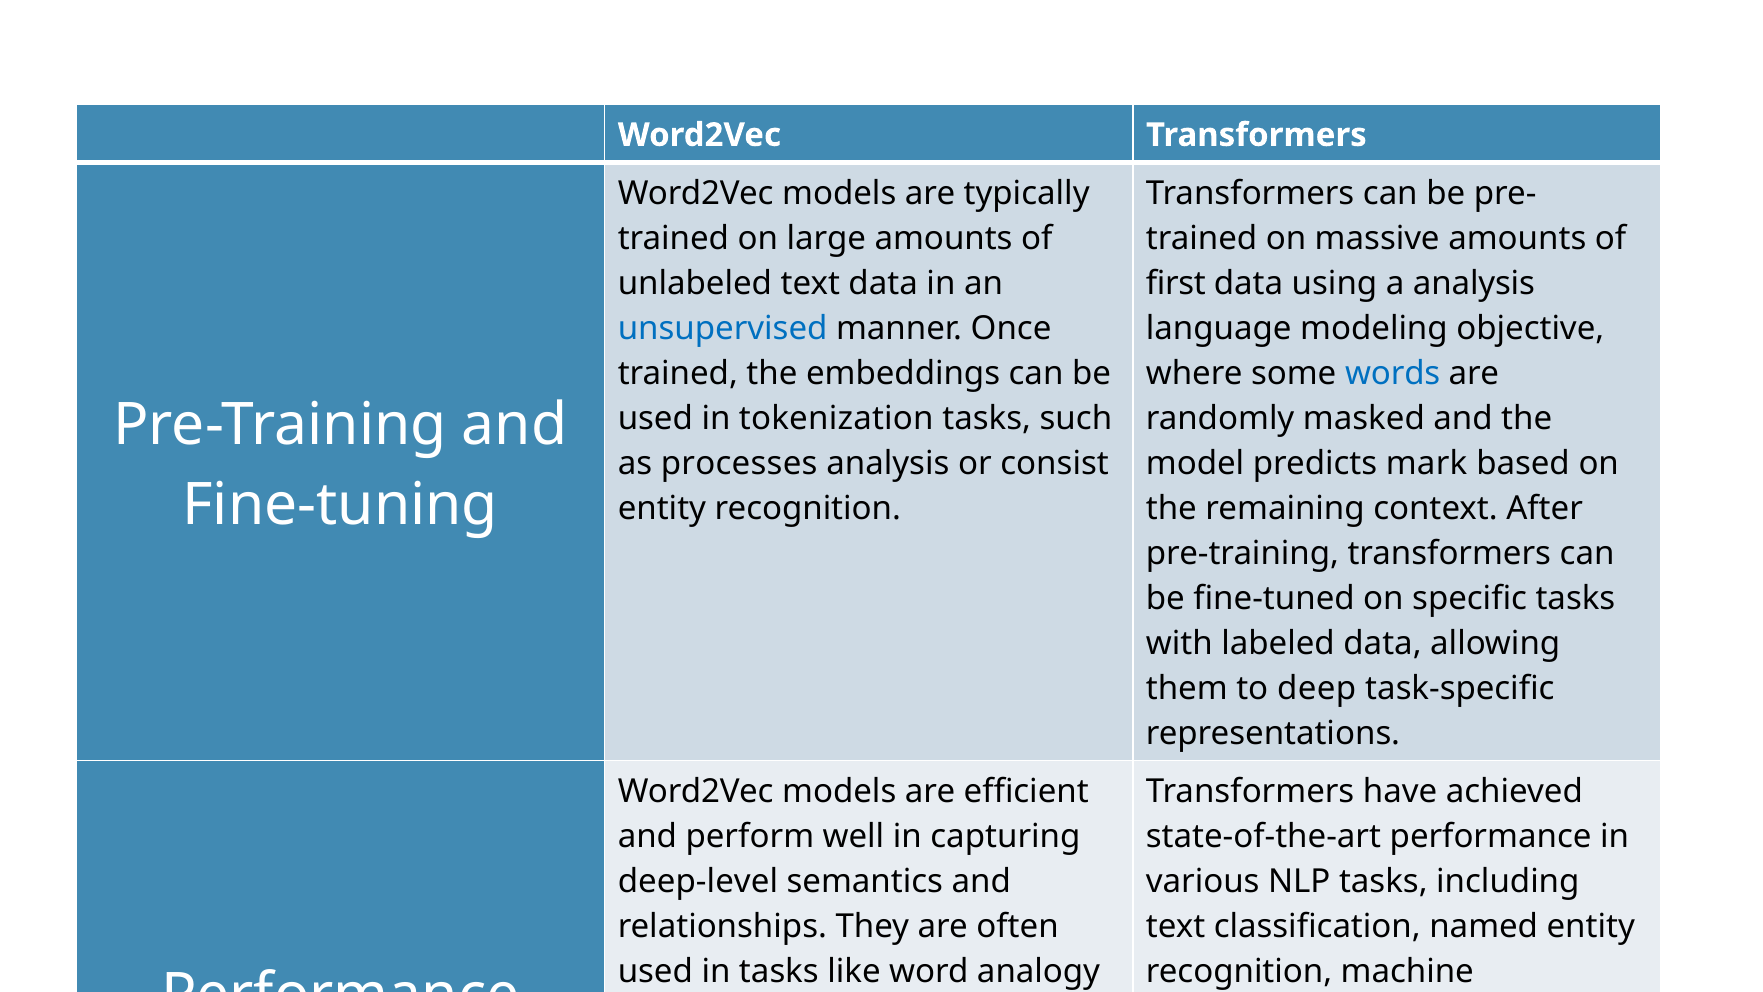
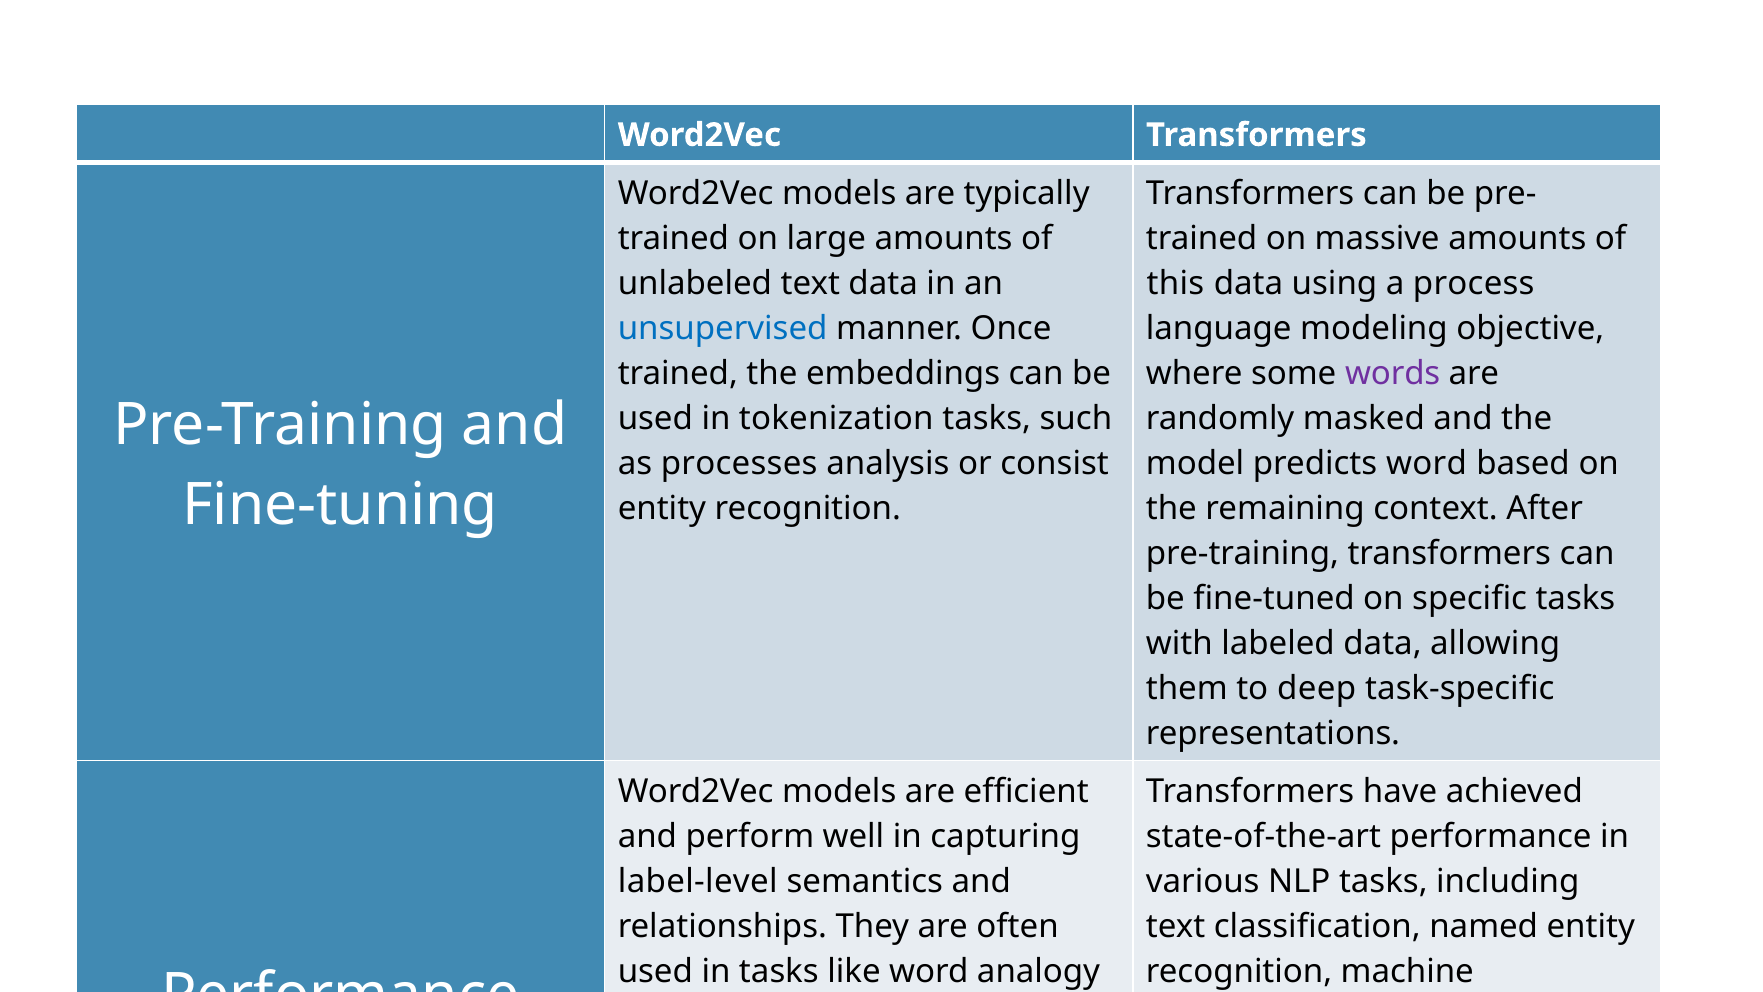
first: first -> this
a analysis: analysis -> process
words colour: blue -> purple
predicts mark: mark -> word
deep-level: deep-level -> label-level
